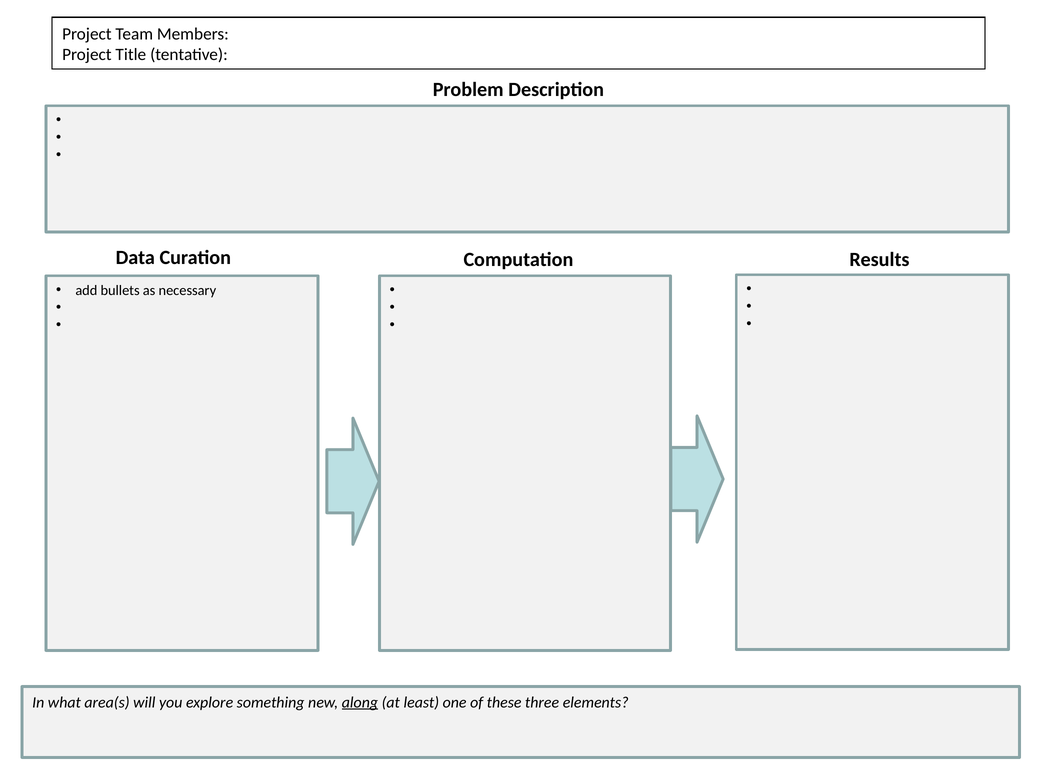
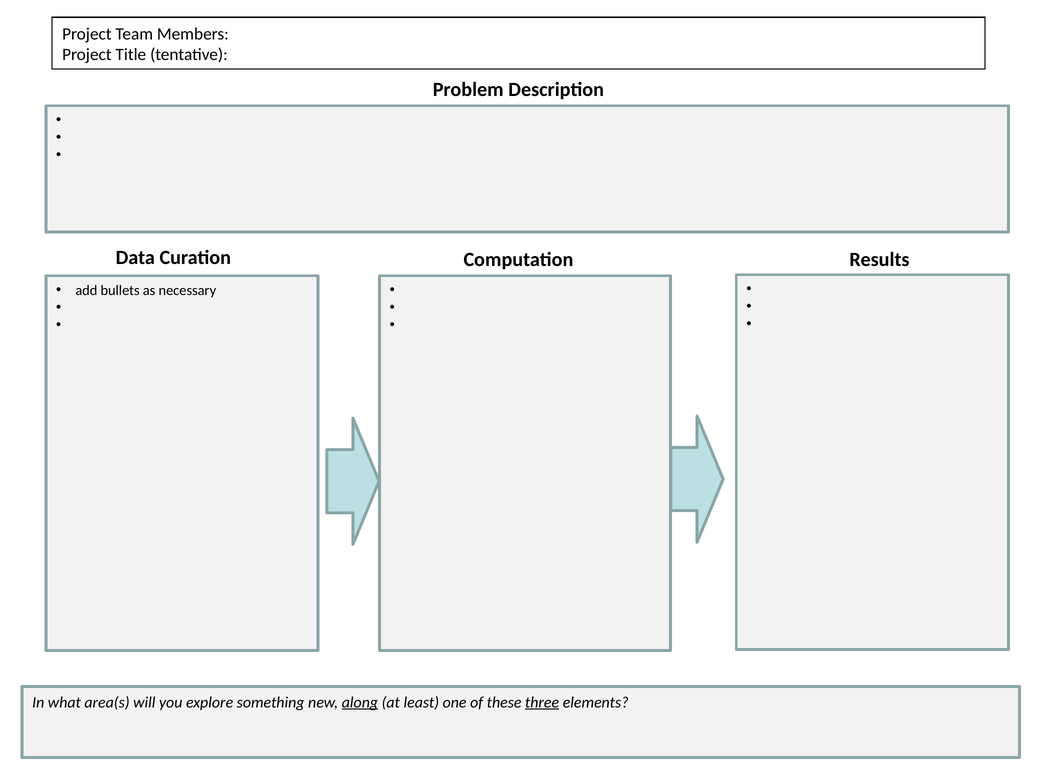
three underline: none -> present
